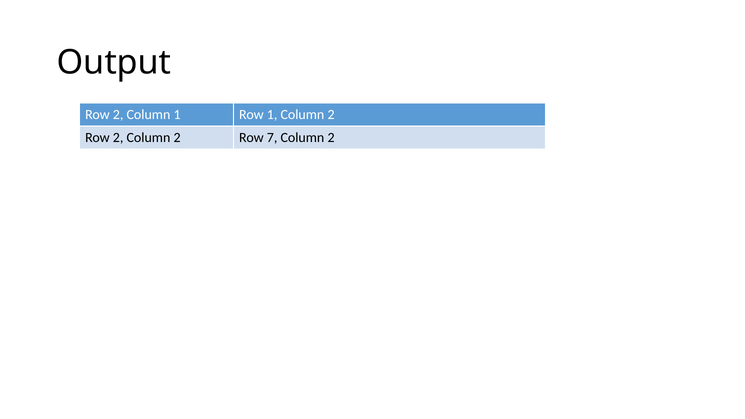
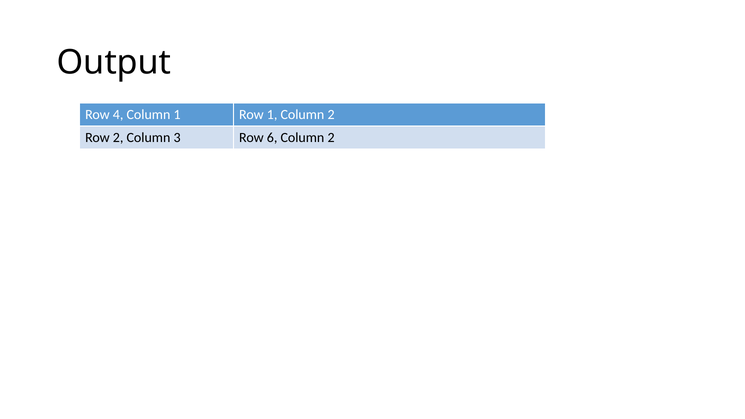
2 at (118, 115): 2 -> 4
2 Column 2: 2 -> 3
7: 7 -> 6
